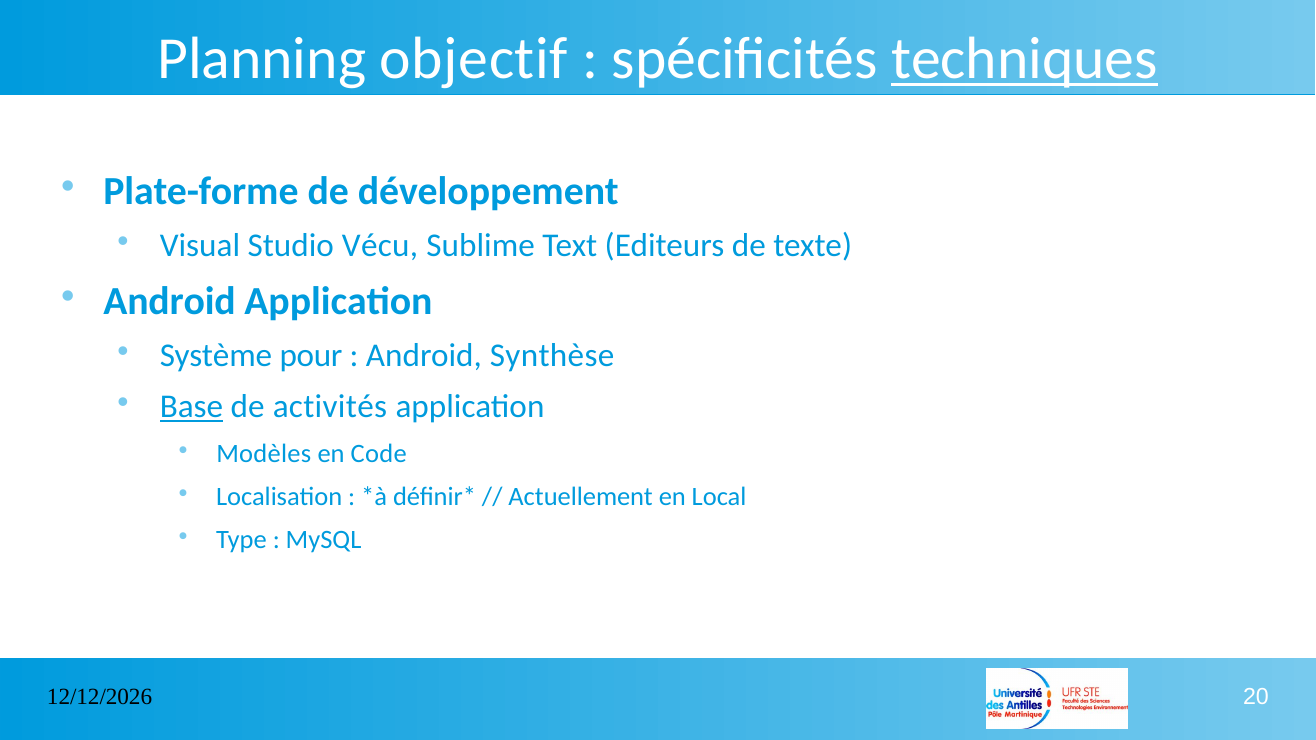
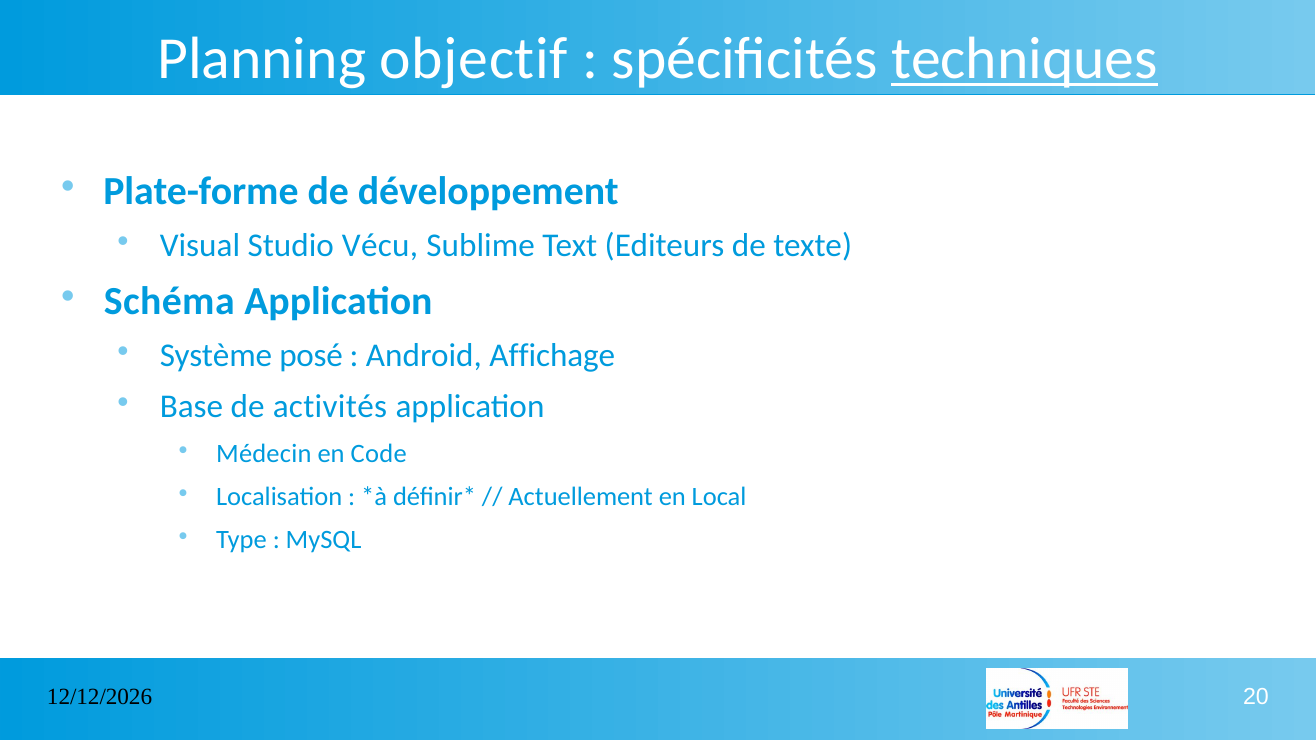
Android at (170, 301): Android -> Schéma
pour: pour -> posé
Synthèse: Synthèse -> Affichage
Base underline: present -> none
Modèles: Modèles -> Médecin
